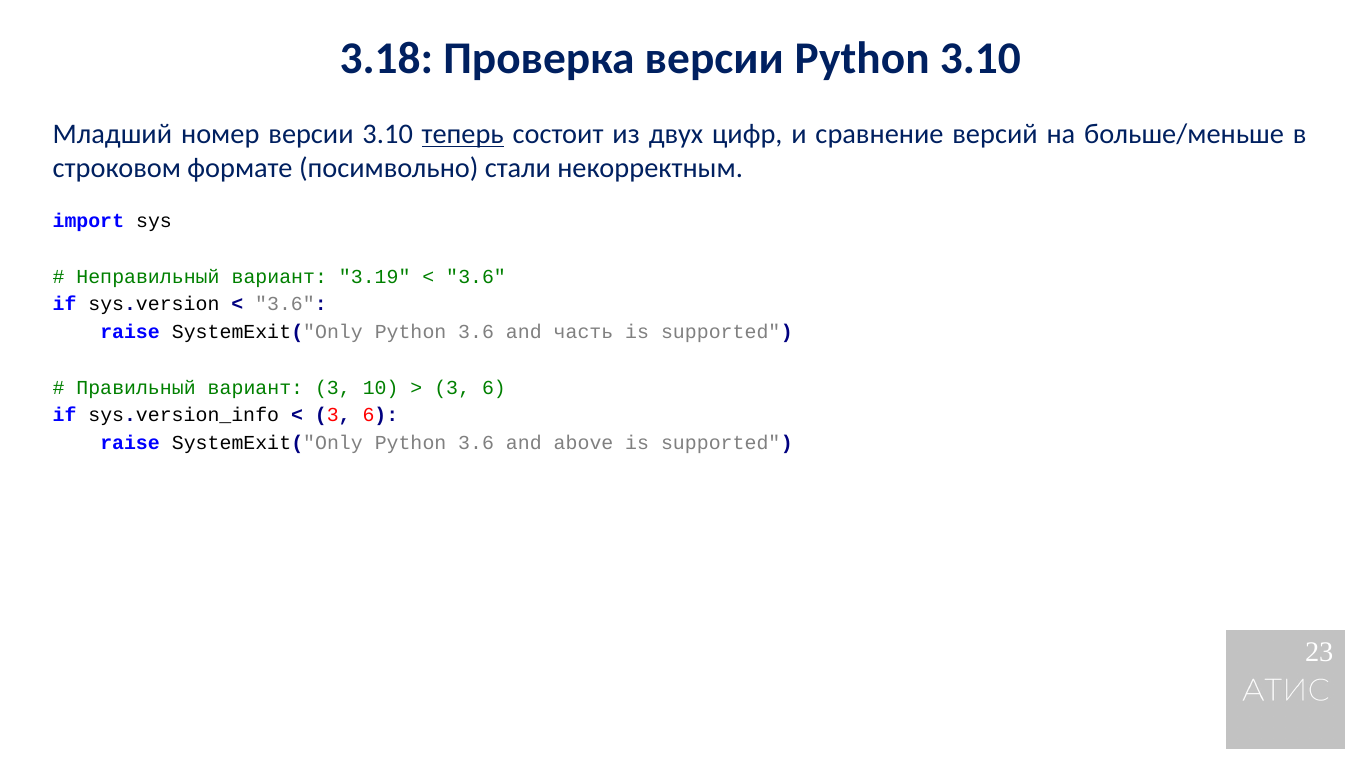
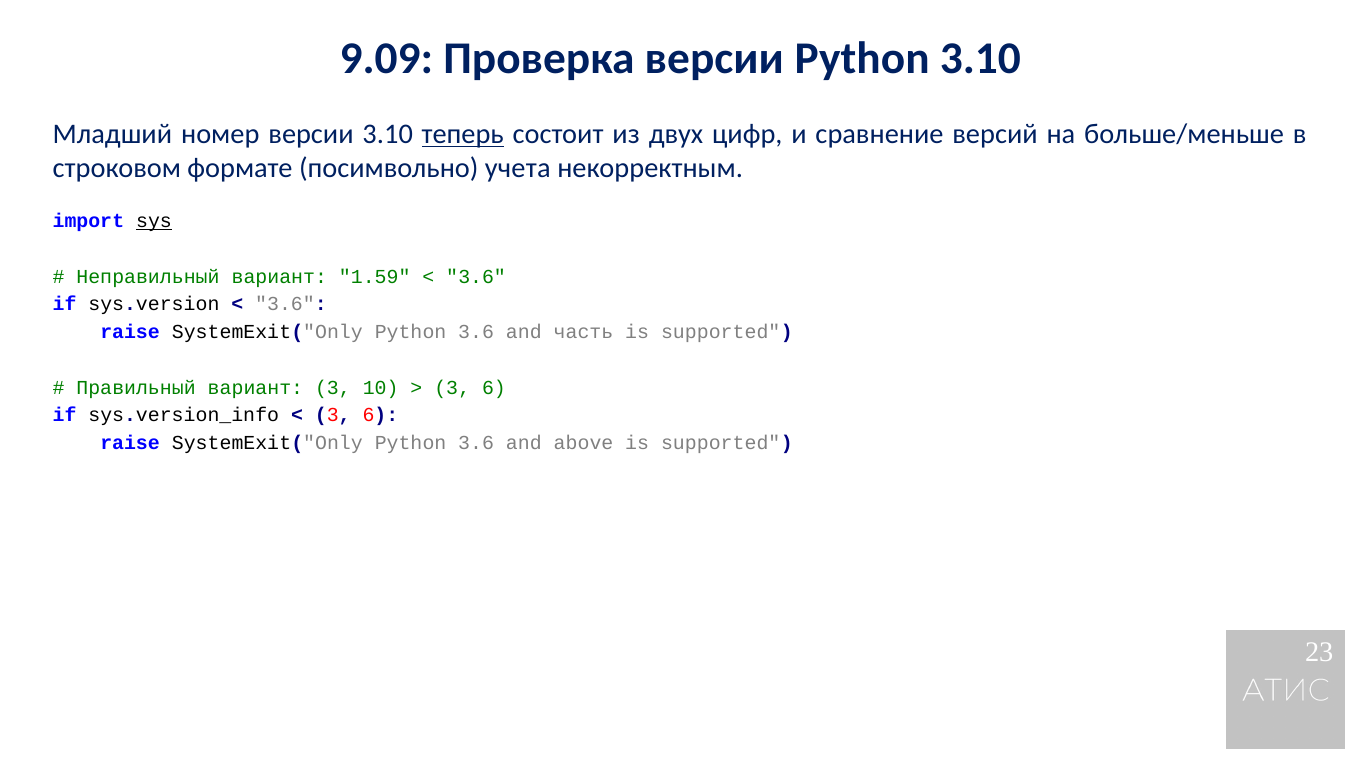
3.18: 3.18 -> 9.09
стали: стали -> учета
sys underline: none -> present
3.19: 3.19 -> 1.59
